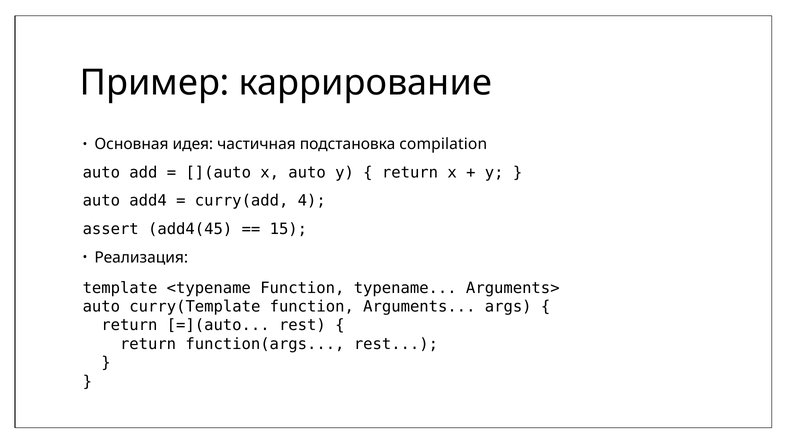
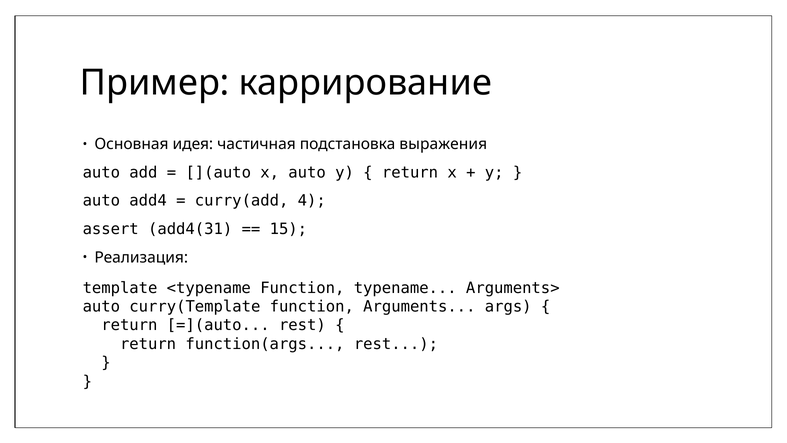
compilation: compilation -> выражения
add4(45: add4(45 -> add4(31
